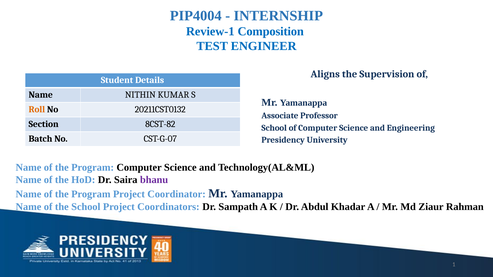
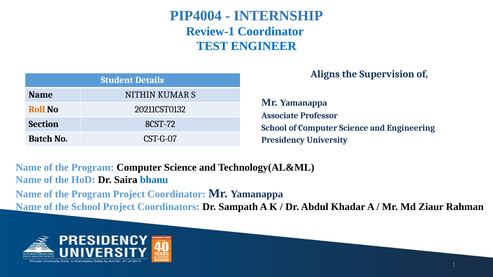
Review-1 Composition: Composition -> Coordinator
8CST-82: 8CST-82 -> 8CST-72
bhanu colour: purple -> blue
